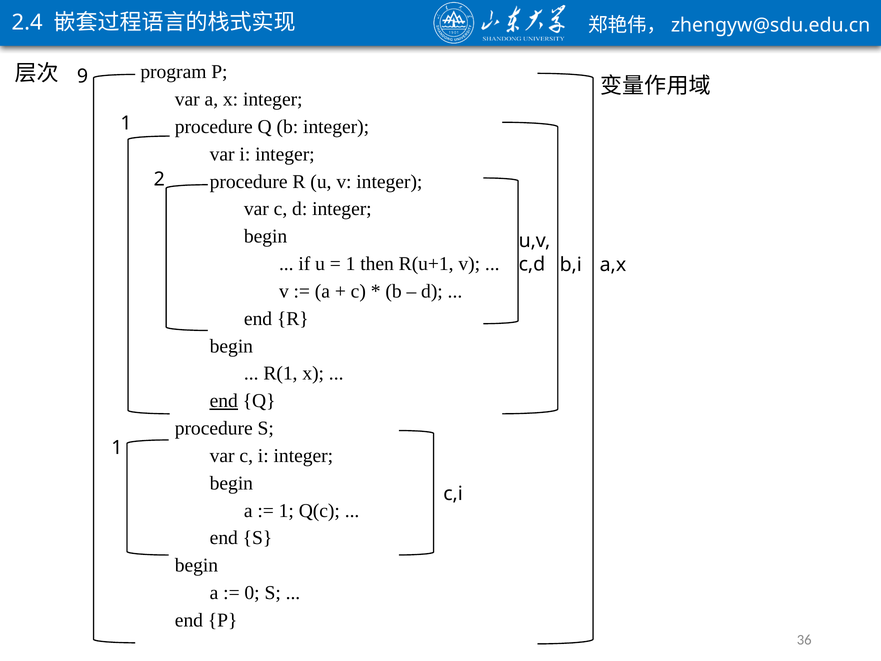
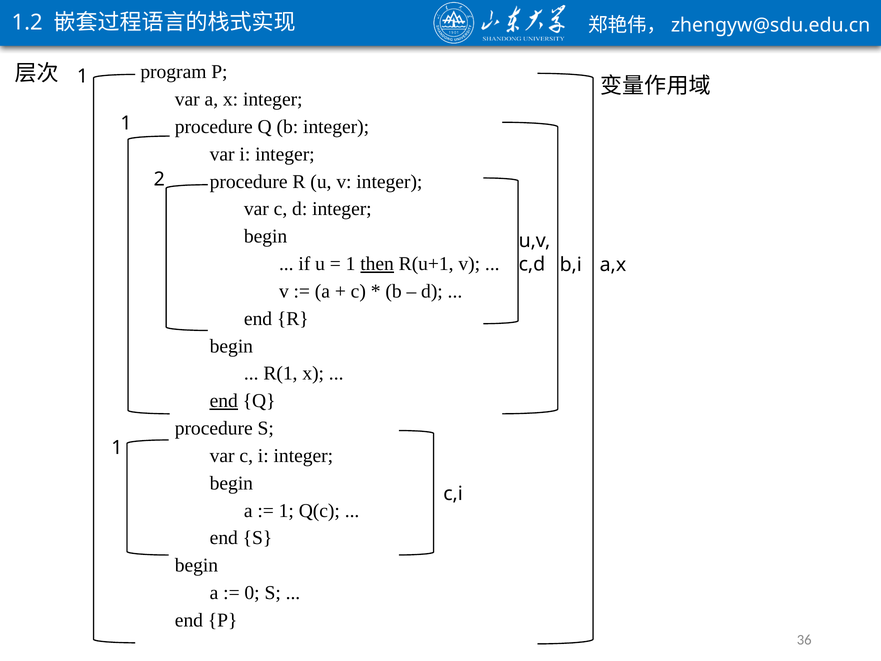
2.4: 2.4 -> 1.2
9 at (82, 76): 9 -> 1
then underline: none -> present
